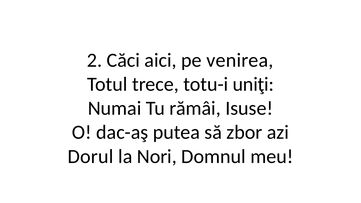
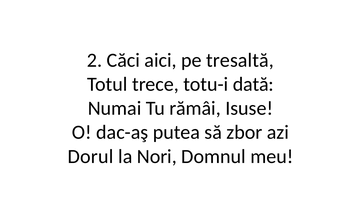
venirea: venirea -> tresaltă
uniţi: uniţi -> dată
